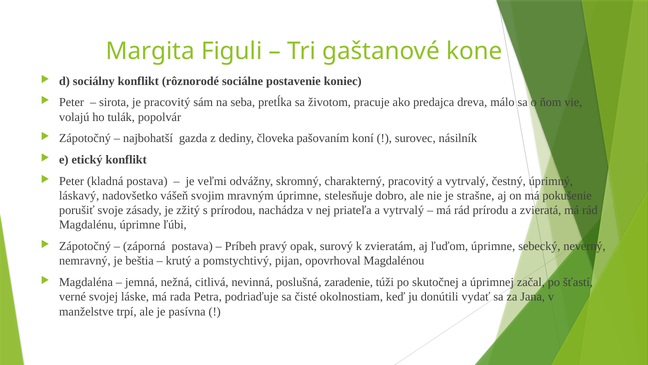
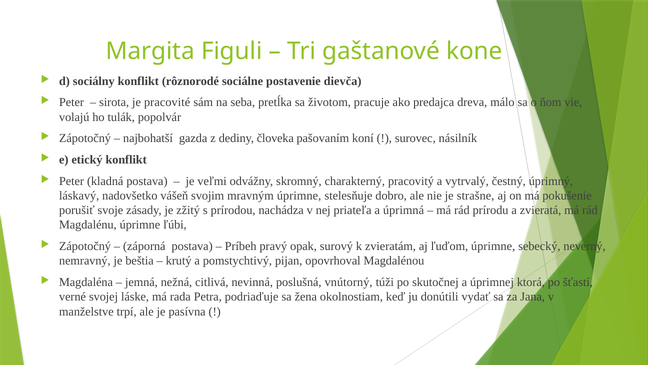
koniec: koniec -> dievča
je pracovitý: pracovitý -> pracovité
priateľa a vytrvalý: vytrvalý -> úprimná
zaradenie: zaradenie -> vnútorný
začal: začal -> ktorá
čisté: čisté -> žena
